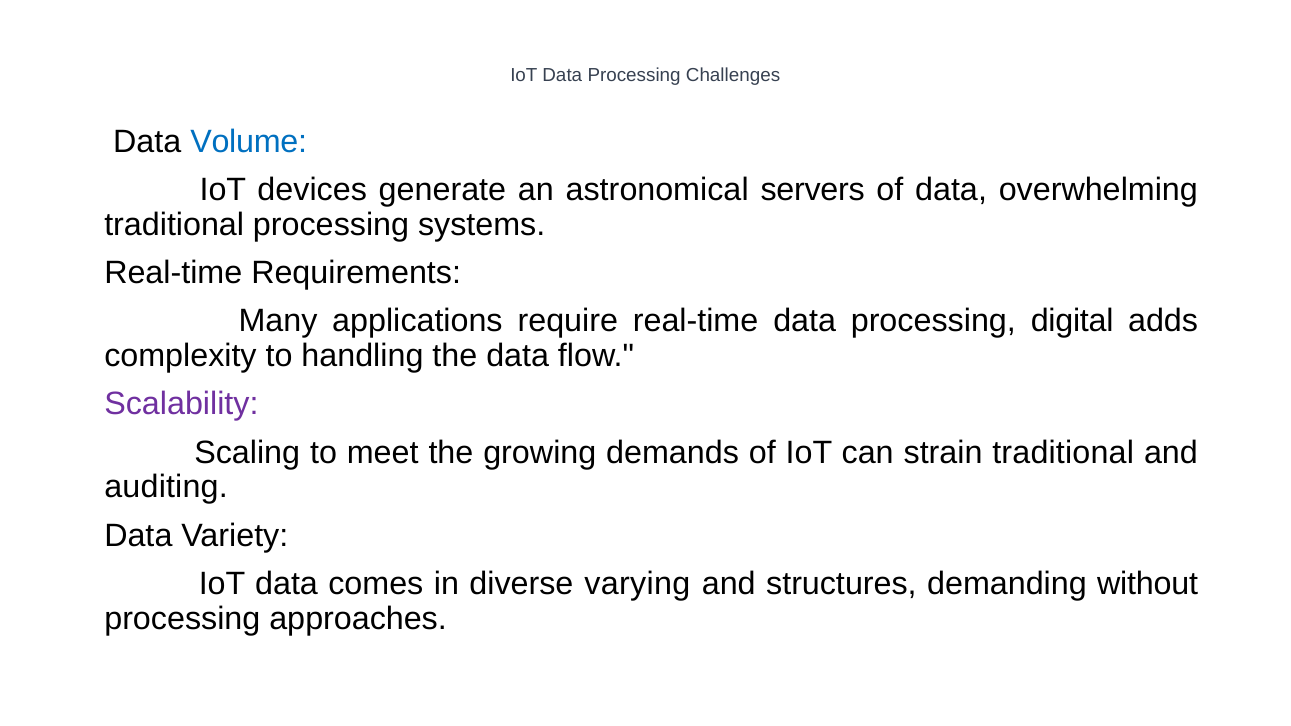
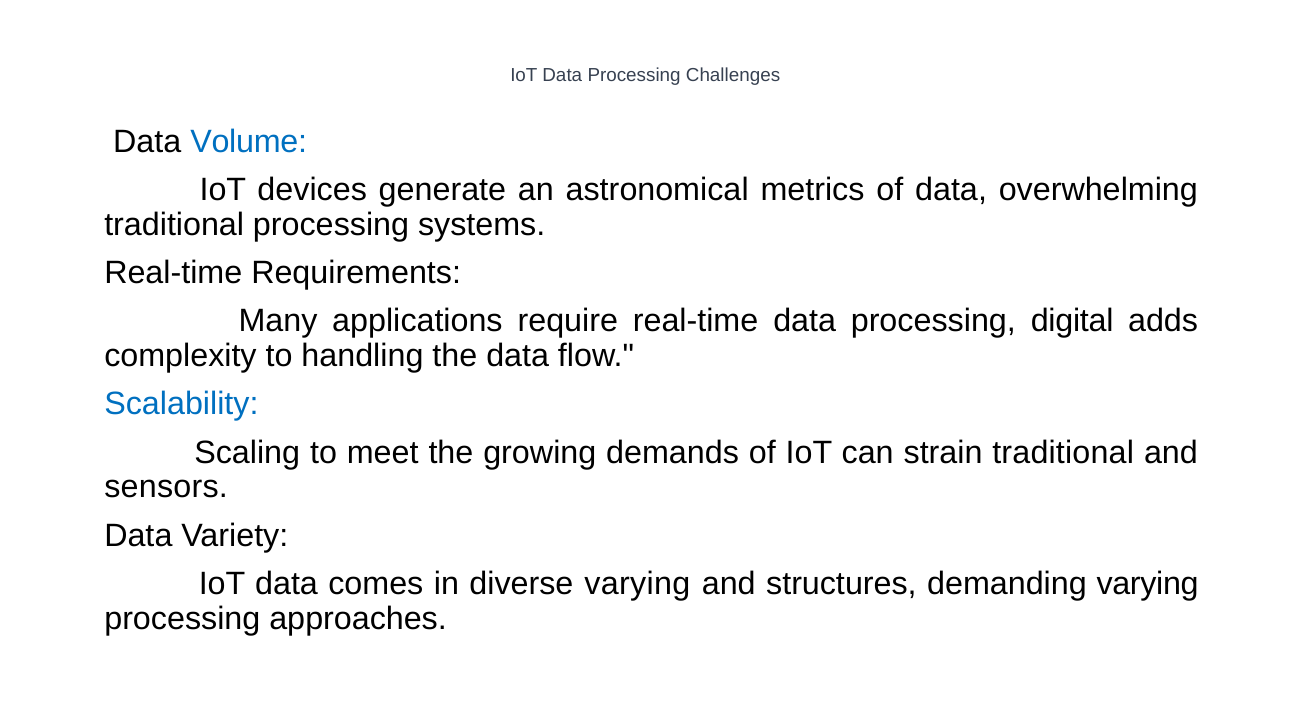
servers: servers -> metrics
Scalability colour: purple -> blue
auditing: auditing -> sensors
demanding without: without -> varying
